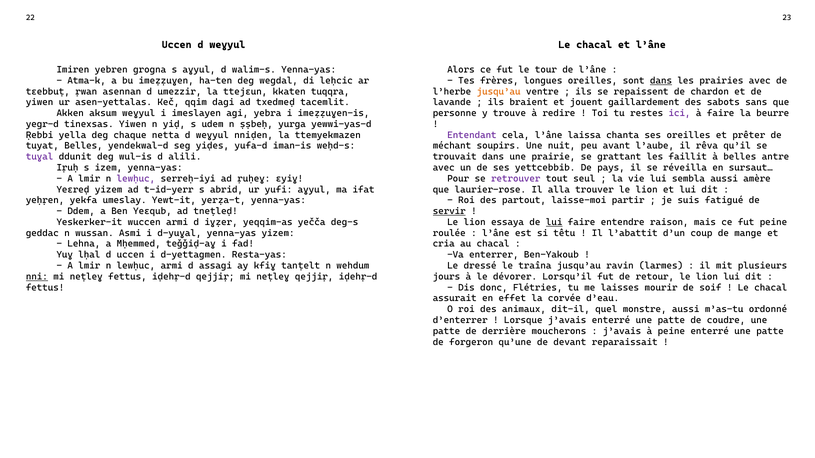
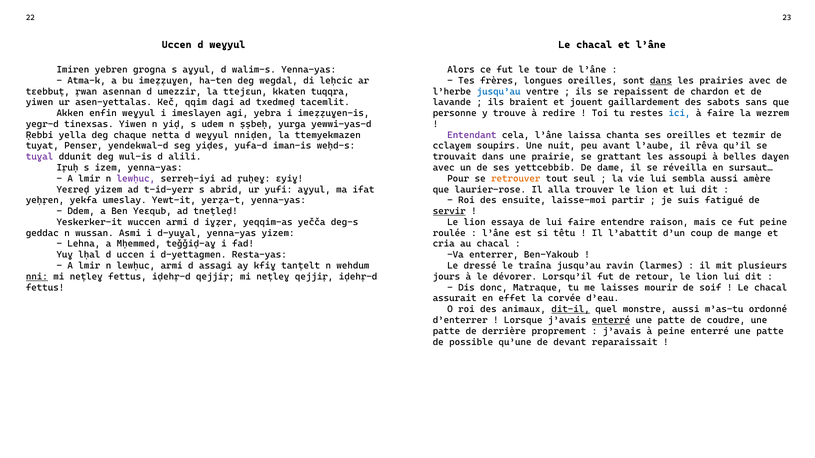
jusqu’au at (499, 92) colour: orange -> blue
aksum: aksum -> enfin
ici colour: purple -> blue
beurre: beurre -> wezrem
prêter: prêter -> tezmir
tuyat Belles: Belles -> Penser
méchant: méchant -> cclaɣem
faillit: faillit -> assoupi
antre: antre -> daɣen
pays: pays -> dame
retrouver colour: purple -> orange
partout: partout -> ensuite
lui at (554, 222) underline: present -> none
Flétries: Flétries -> Matraque
dit-il underline: none -> present
enterré at (611, 320) underline: none -> present
moucherons: moucherons -> proprement
forgeron: forgeron -> possible
